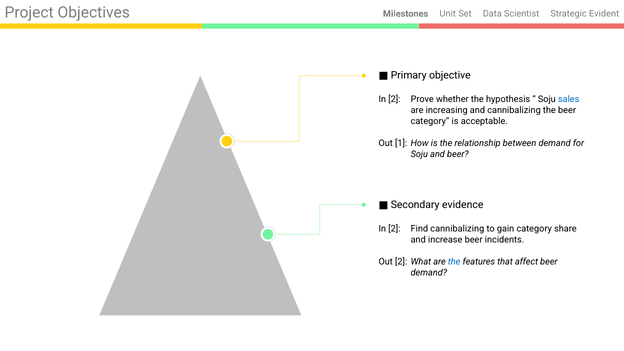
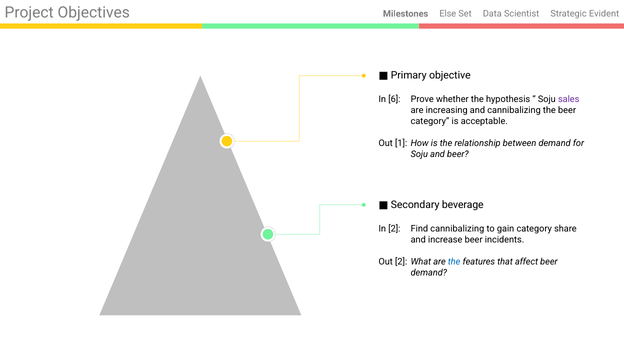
Unit: Unit -> Else
2 at (394, 99): 2 -> 6
sales colour: blue -> purple
evidence: evidence -> beverage
